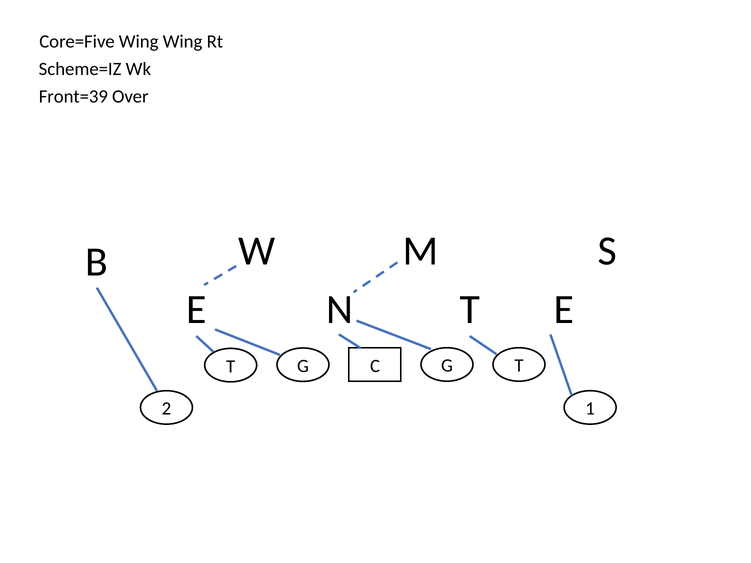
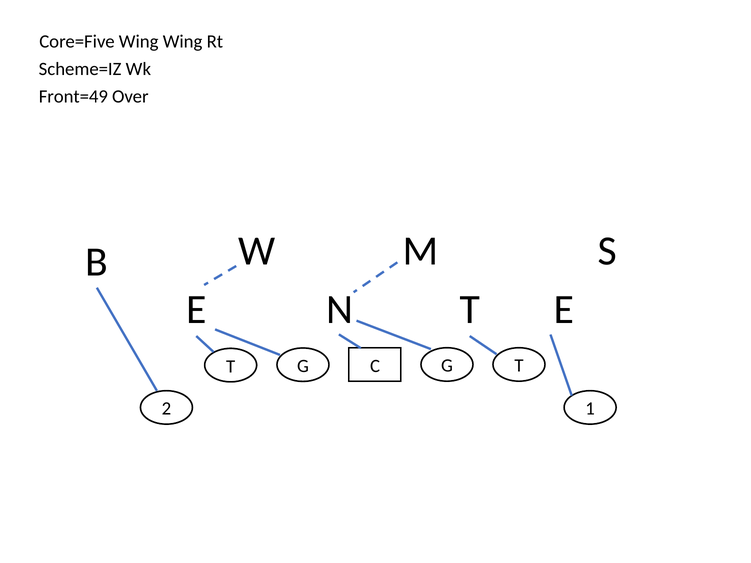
Front=39: Front=39 -> Front=49
